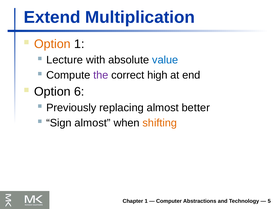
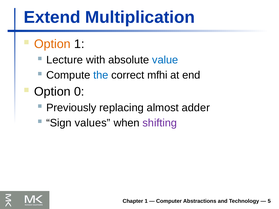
the colour: purple -> blue
high: high -> mfhi
6: 6 -> 0
better: better -> adder
Sign almost: almost -> values
shifting colour: orange -> purple
